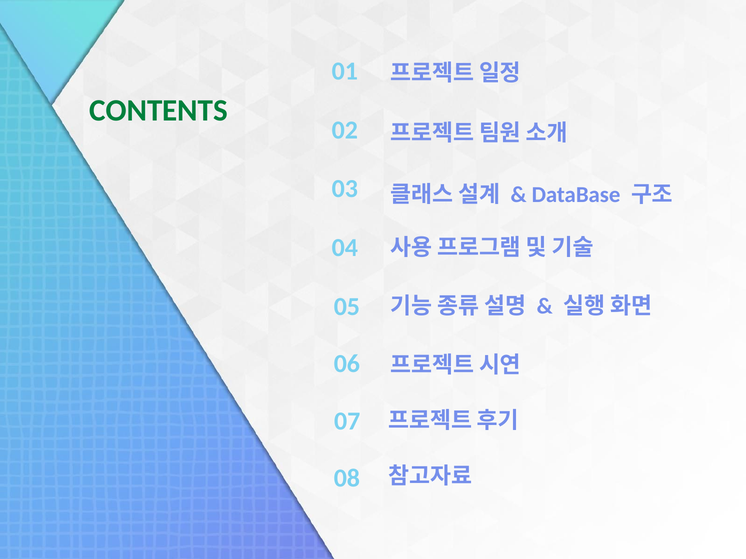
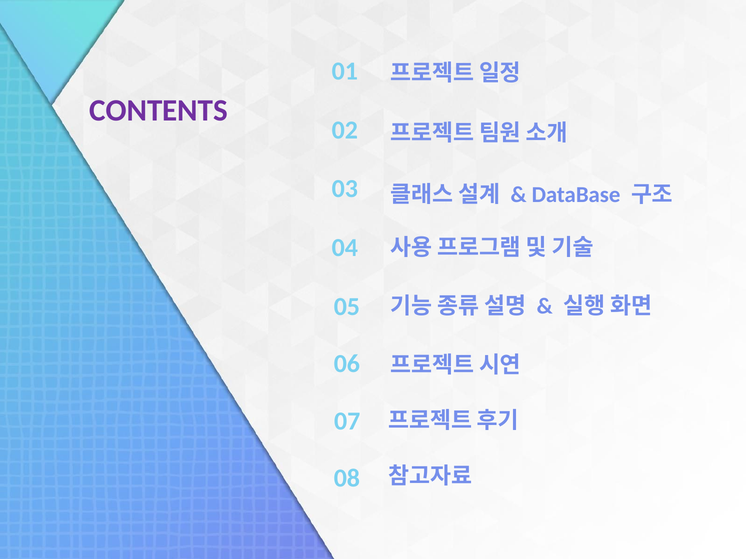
CONTENTS colour: green -> purple
